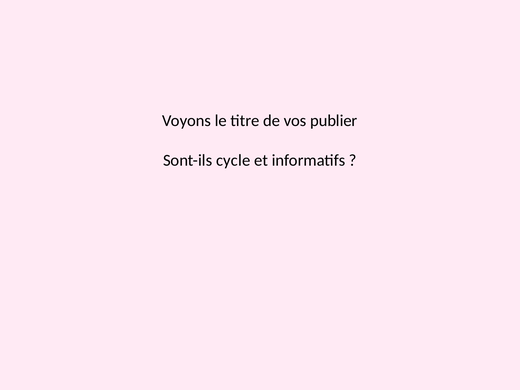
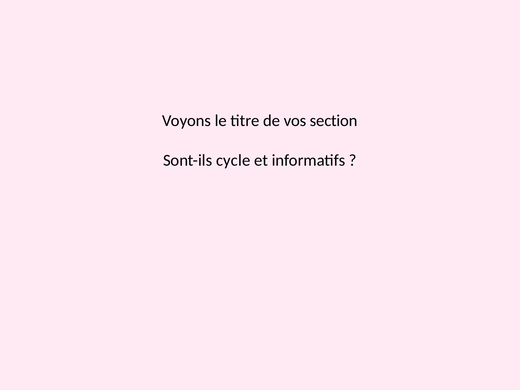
publier: publier -> section
